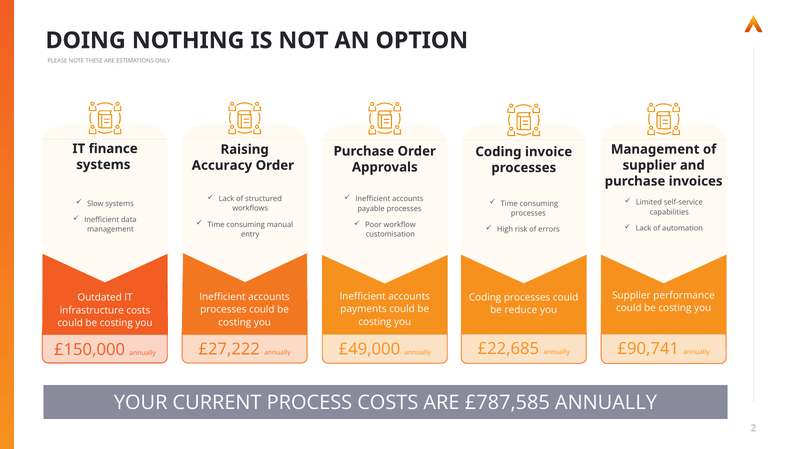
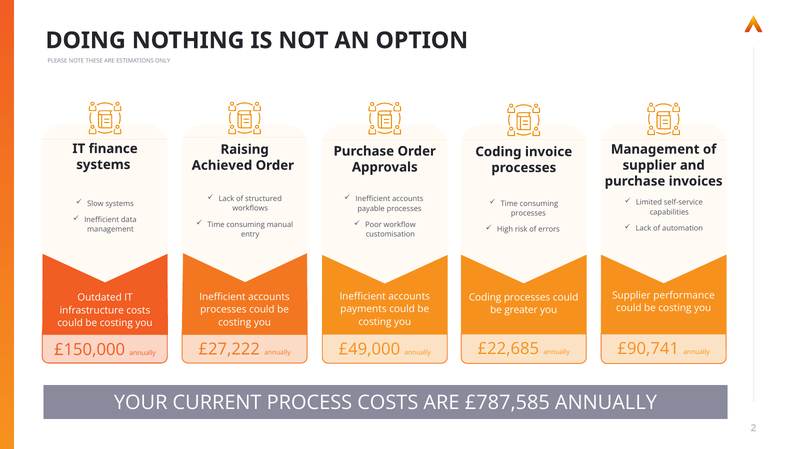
Accuracy: Accuracy -> Achieved
reduce: reduce -> greater
